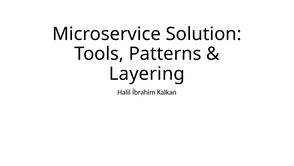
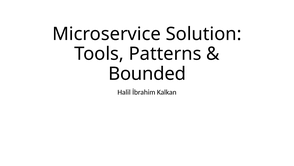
Layering: Layering -> Bounded
